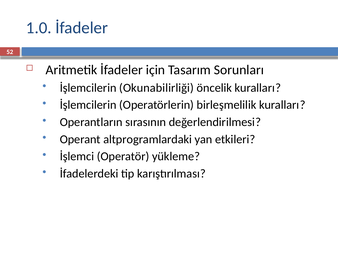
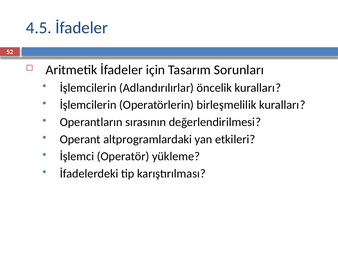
1.0: 1.0 -> 4.5
Okunabilirliği: Okunabilirliği -> Adlandırılırlar
